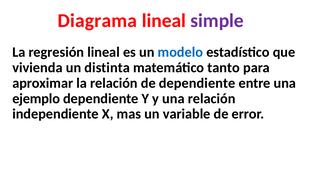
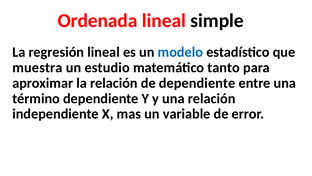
Diagrama: Diagrama -> Ordenada
simple colour: purple -> black
vivienda: vivienda -> muestra
distinta: distinta -> estudio
ejemplo: ejemplo -> término
